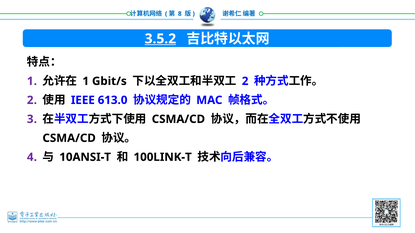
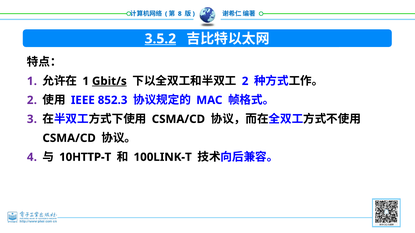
Gbit/s underline: none -> present
613.0: 613.0 -> 852.3
10ANSI-T: 10ANSI-T -> 10HTTP-T
